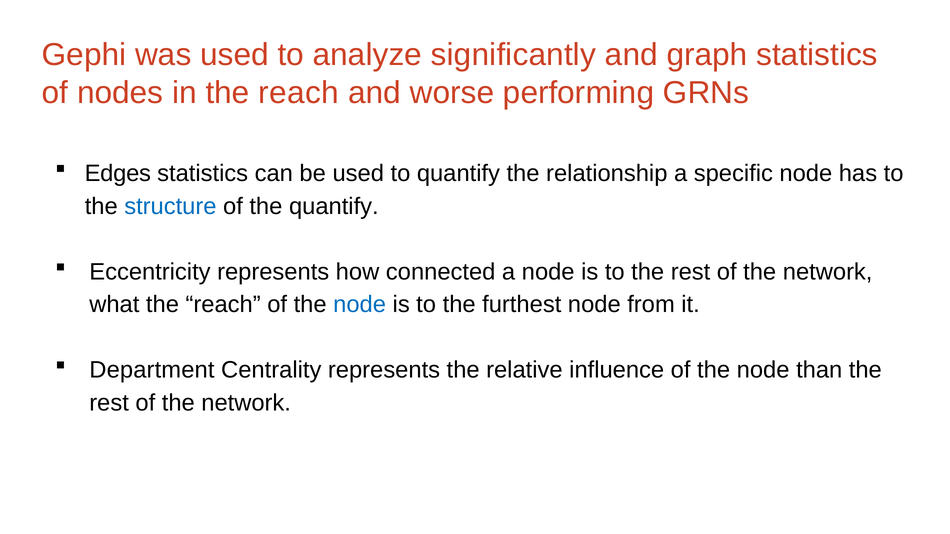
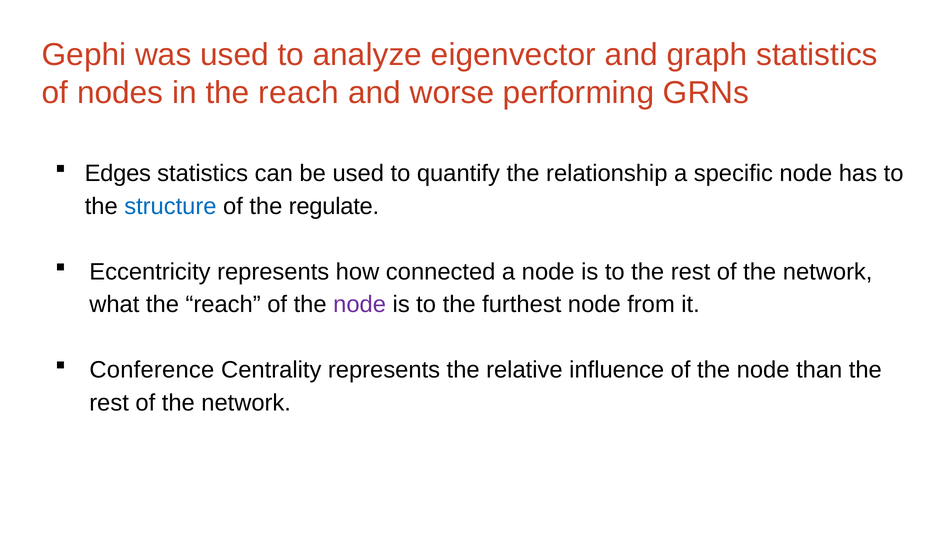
significantly: significantly -> eigenvector
the quantify: quantify -> regulate
node at (360, 305) colour: blue -> purple
Department: Department -> Conference
